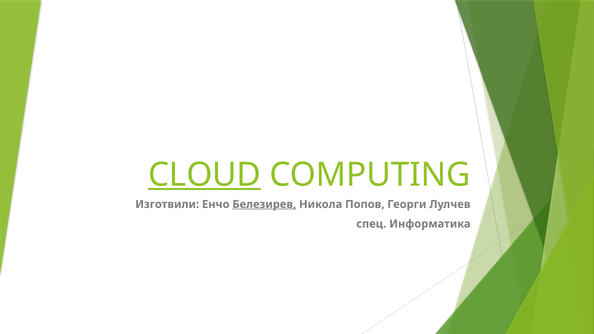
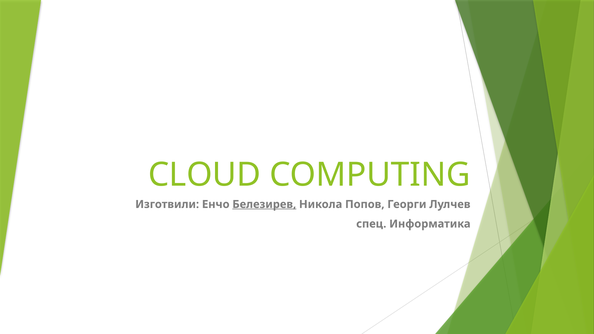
CLOUD underline: present -> none
